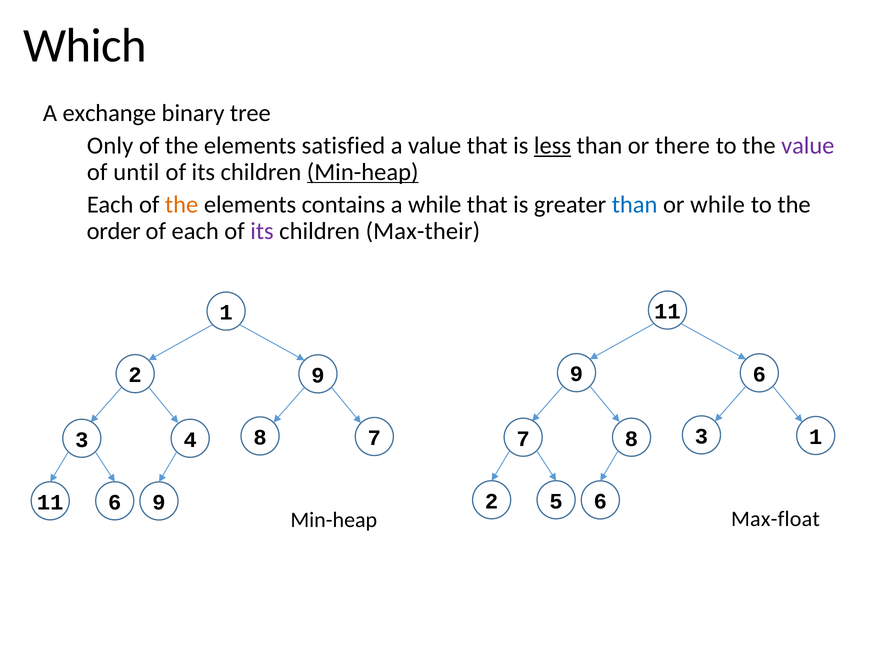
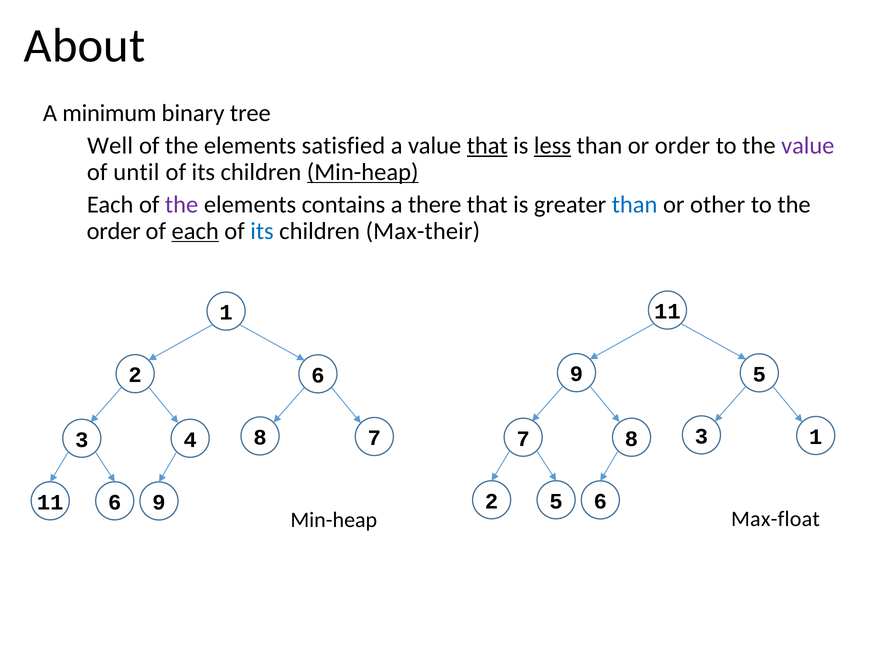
Which: Which -> About
exchange: exchange -> minimum
Only: Only -> Well
that at (487, 146) underline: none -> present
or there: there -> order
the at (182, 205) colour: orange -> purple
a while: while -> there
or while: while -> other
each at (195, 231) underline: none -> present
its at (262, 231) colour: purple -> blue
9 6: 6 -> 5
2 9: 9 -> 6
